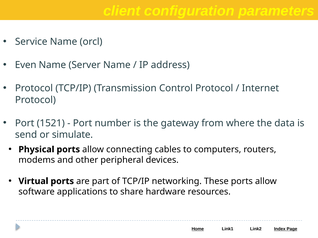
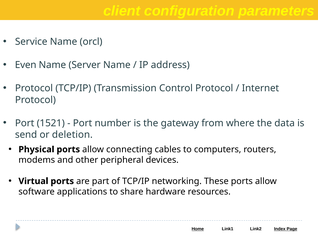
simulate: simulate -> deletion
